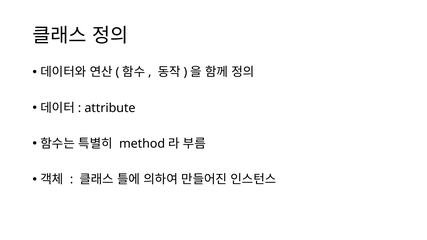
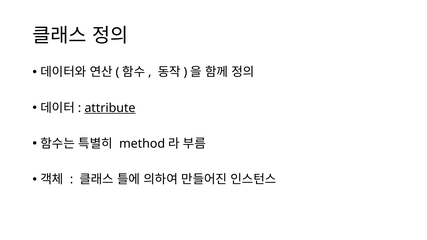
attribute underline: none -> present
